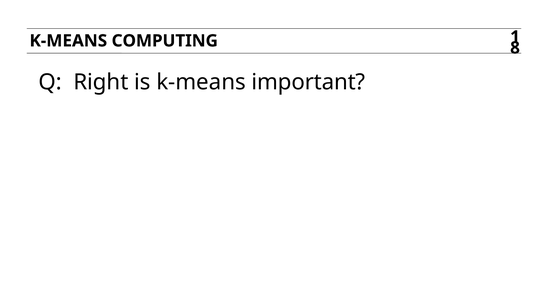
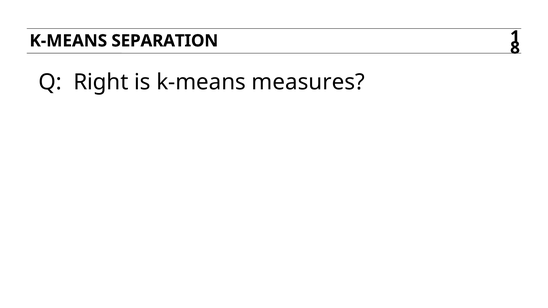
COMPUTING: COMPUTING -> SEPARATION
important: important -> measures
